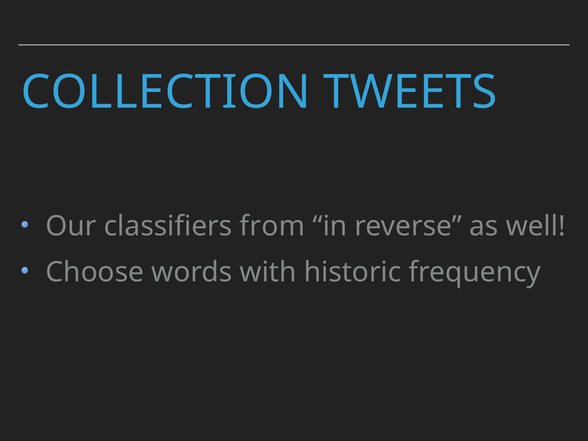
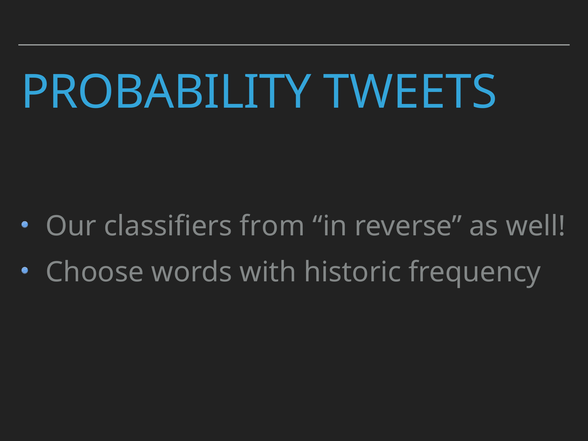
COLLECTION: COLLECTION -> PROBABILITY
